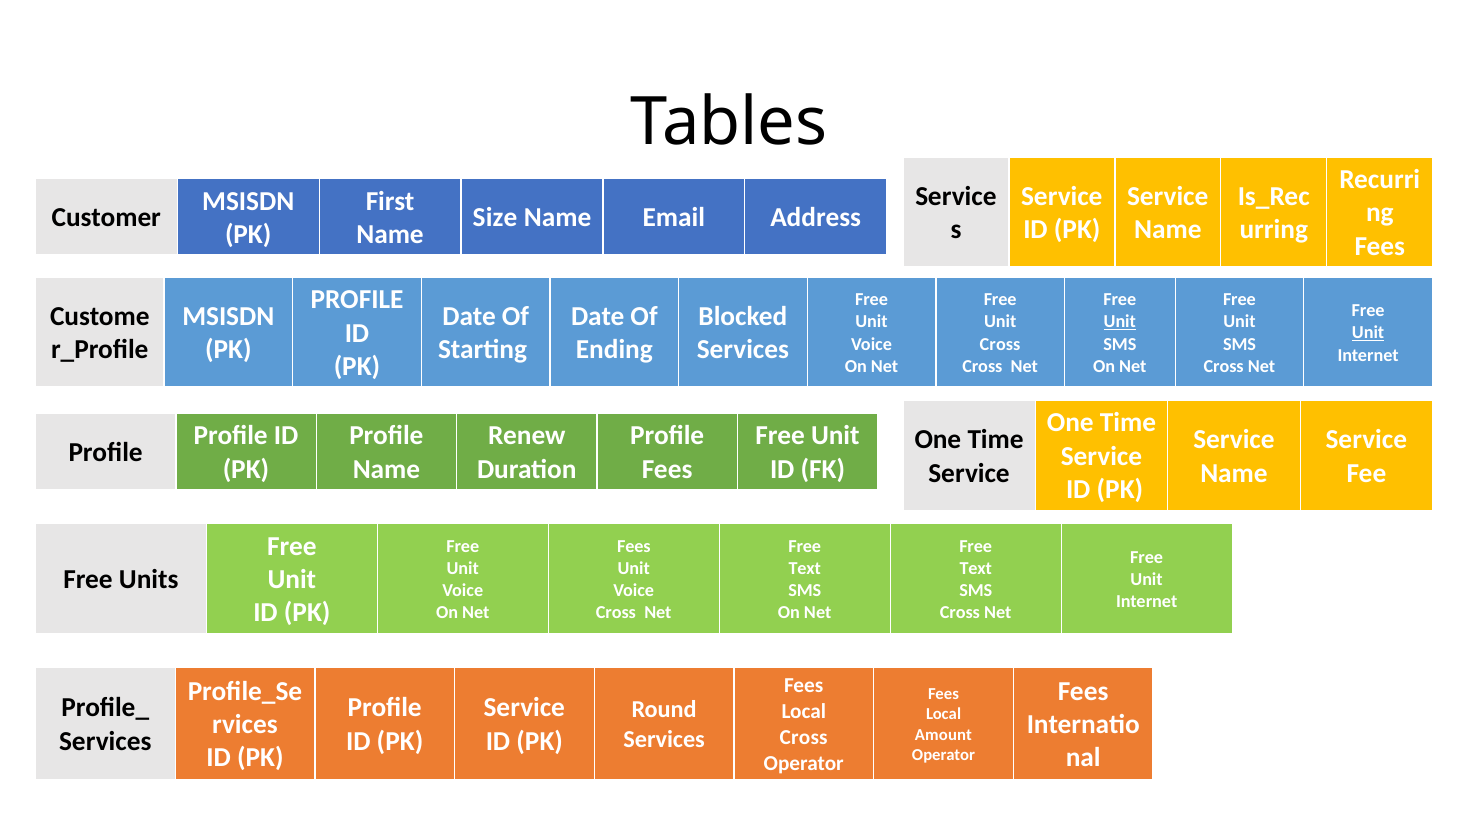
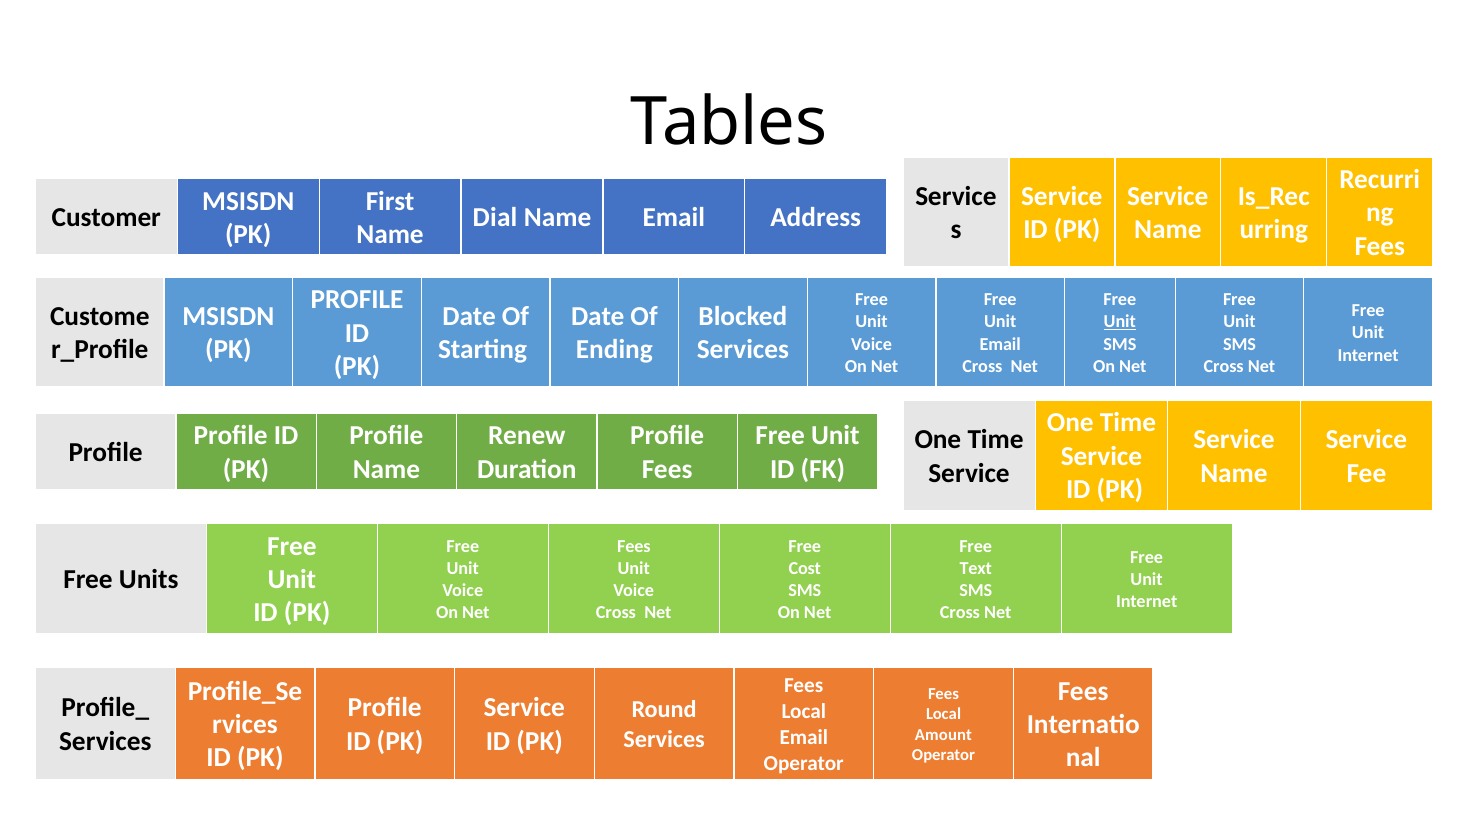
Size: Size -> Dial
Unit at (1368, 333) underline: present -> none
Cross at (1000, 344): Cross -> Email
Text at (805, 568): Text -> Cost
Cross at (804, 738): Cross -> Email
